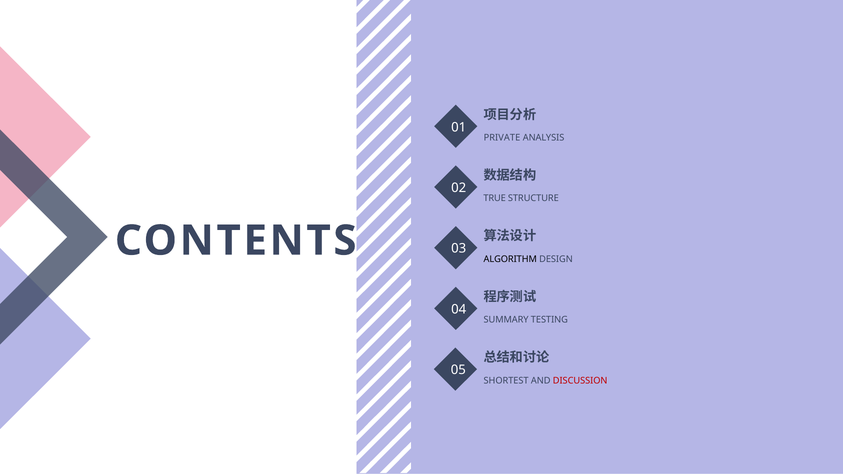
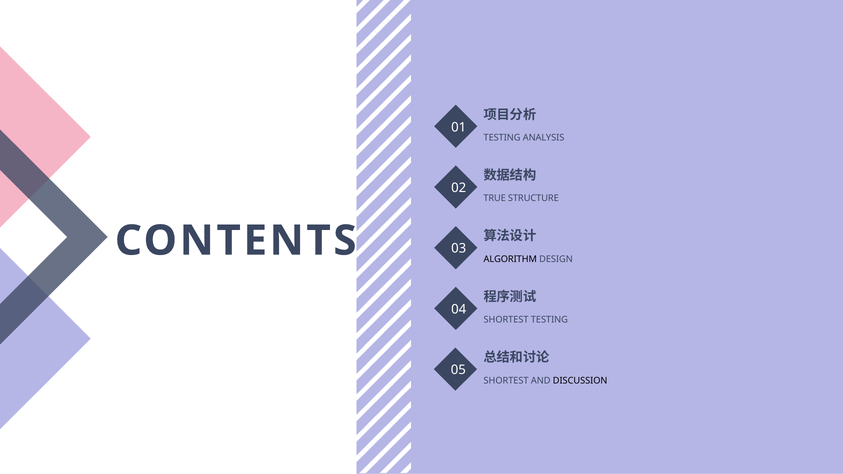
PRIVATE at (502, 138): PRIVATE -> TESTING
SUMMARY at (506, 320): SUMMARY -> SHORTEST
DISCUSSION colour: red -> black
